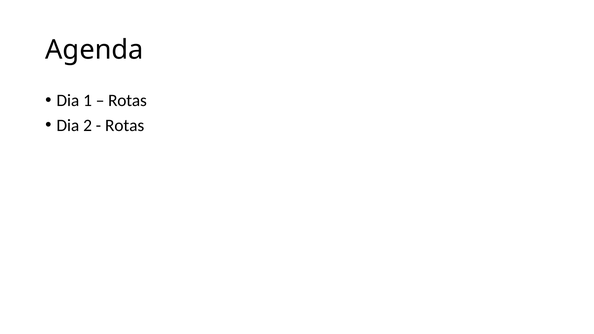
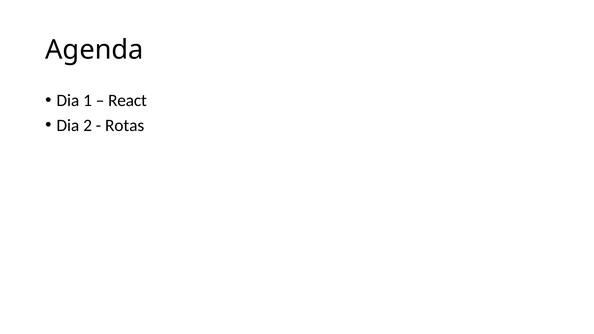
Rotas at (127, 100): Rotas -> React
